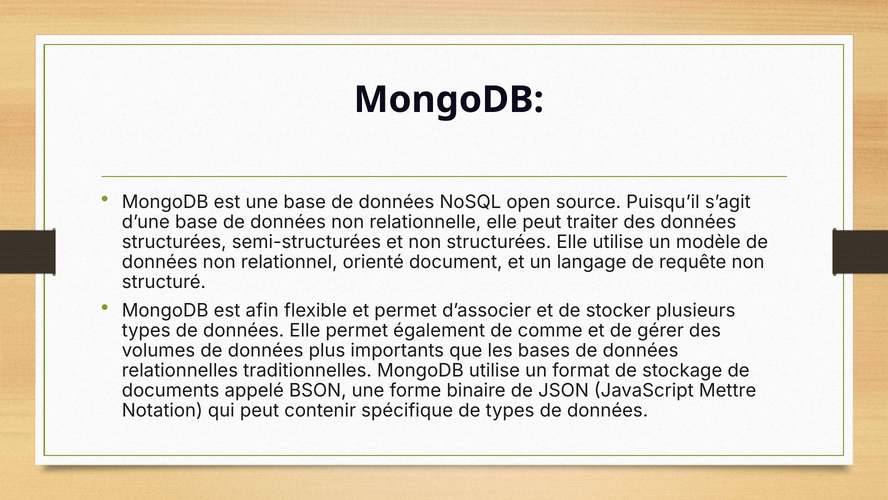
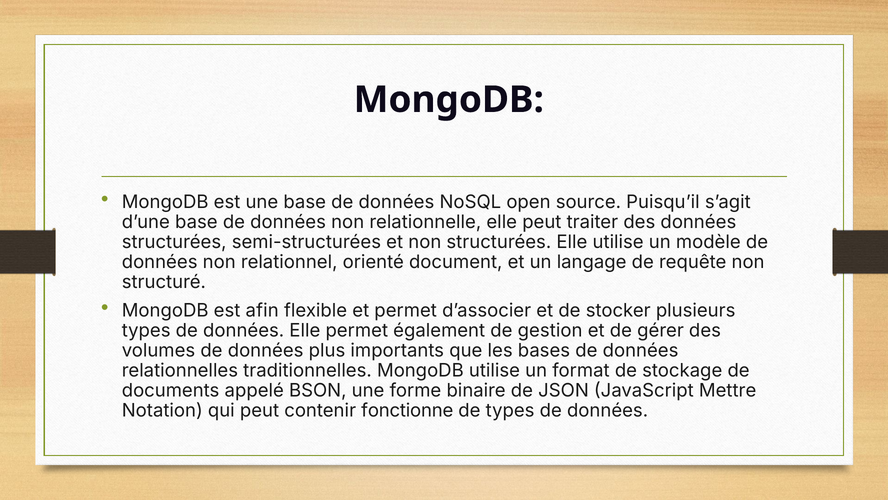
comme: comme -> gestion
spécifique: spécifique -> fonctionne
